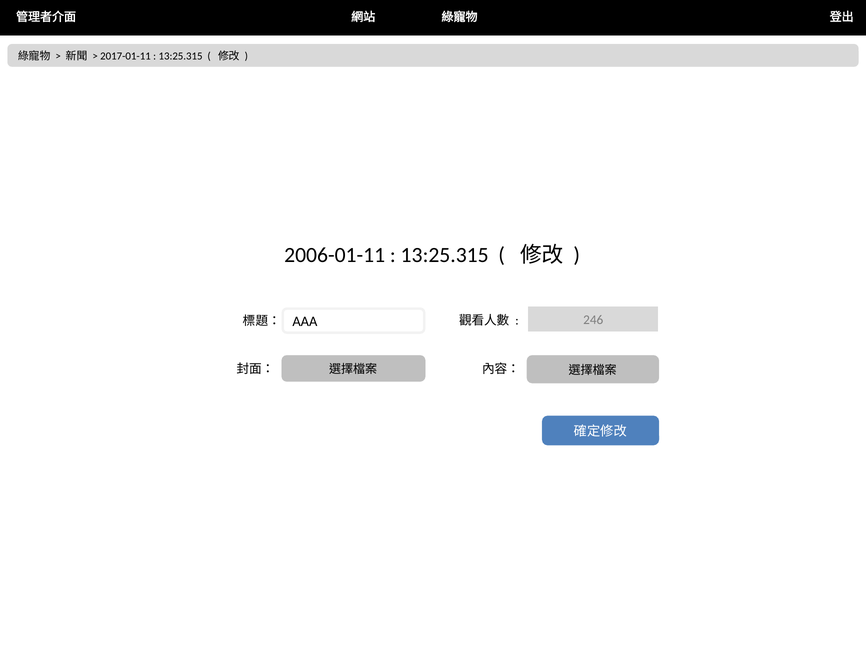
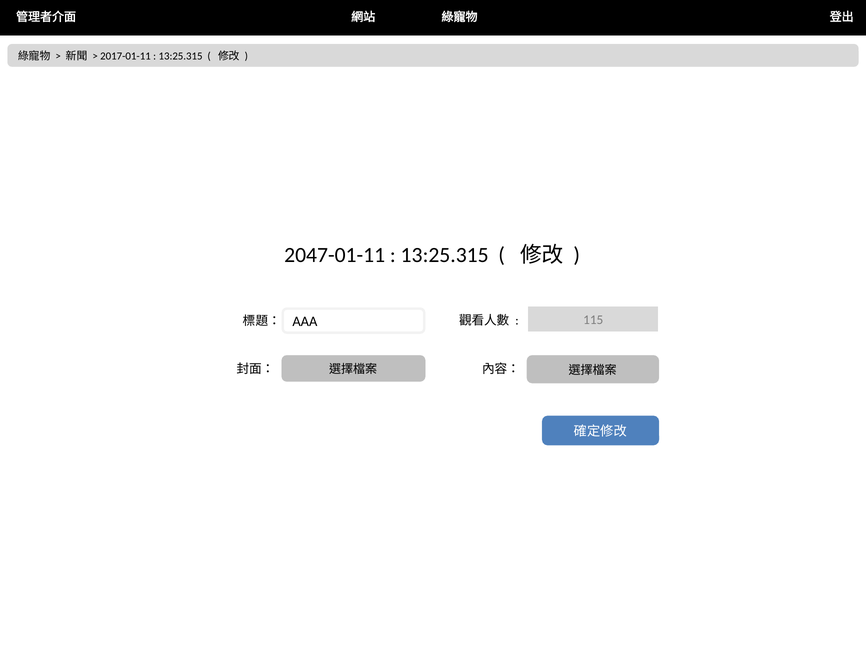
2006-01-11: 2006-01-11 -> 2047-01-11
246: 246 -> 115
